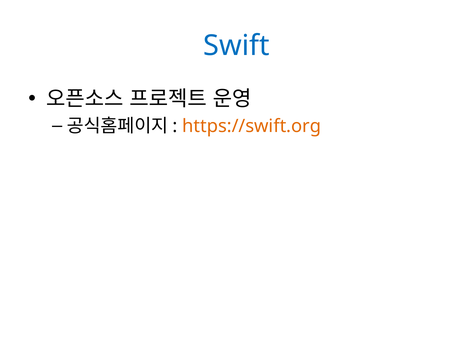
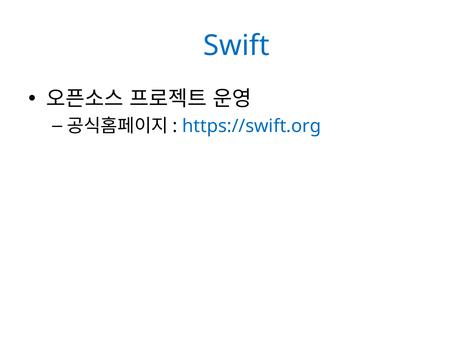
https://swift.org colour: orange -> blue
